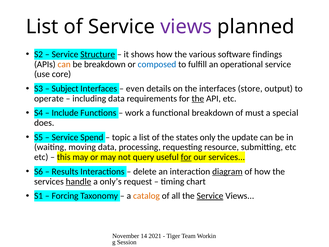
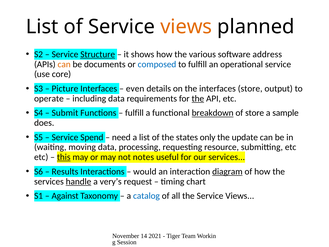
views at (186, 27) colour: purple -> orange
findings: findings -> address
be breakdown: breakdown -> documents
Subject: Subject -> Picture
Include: Include -> Submit
work at (134, 113): work -> fulfill
breakdown at (213, 113) underline: none -> present
of must: must -> store
special: special -> sample
topic: topic -> need
this underline: none -> present
query: query -> notes
for at (186, 157) underline: present -> none
delete: delete -> would
only’s: only’s -> very’s
Forcing: Forcing -> Against
catalog colour: orange -> blue
Service at (210, 196) underline: present -> none
